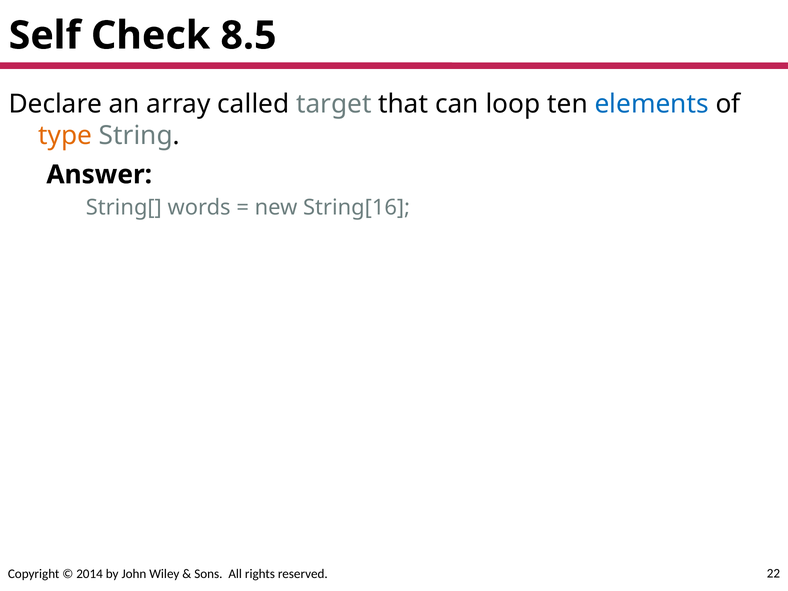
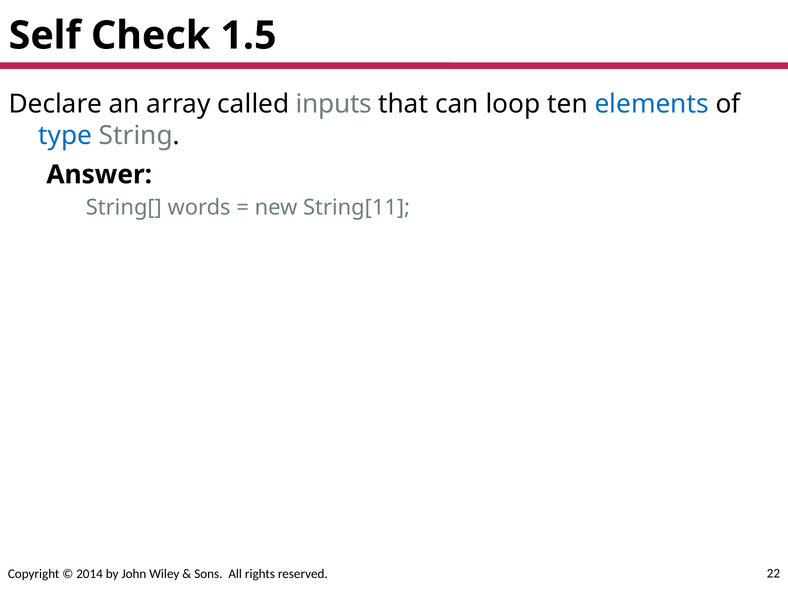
8.5: 8.5 -> 1.5
target: target -> inputs
type colour: orange -> blue
String[16: String[16 -> String[11
